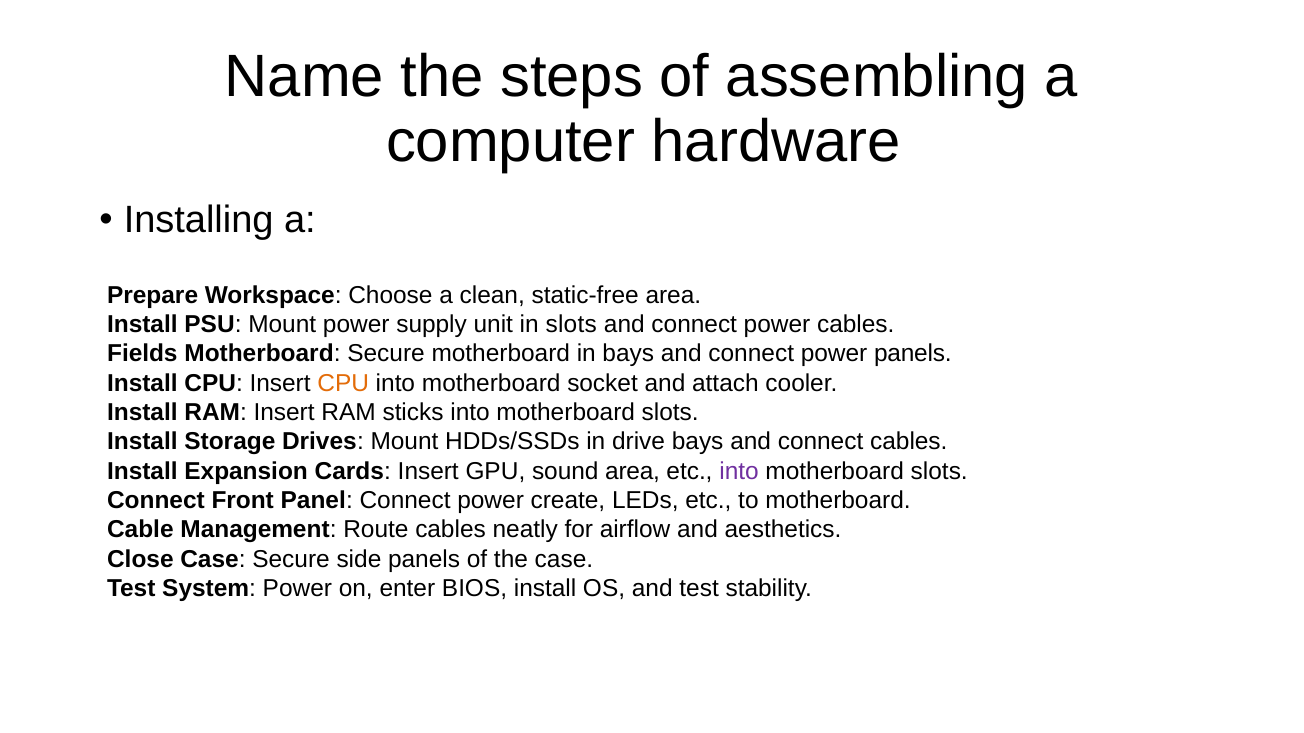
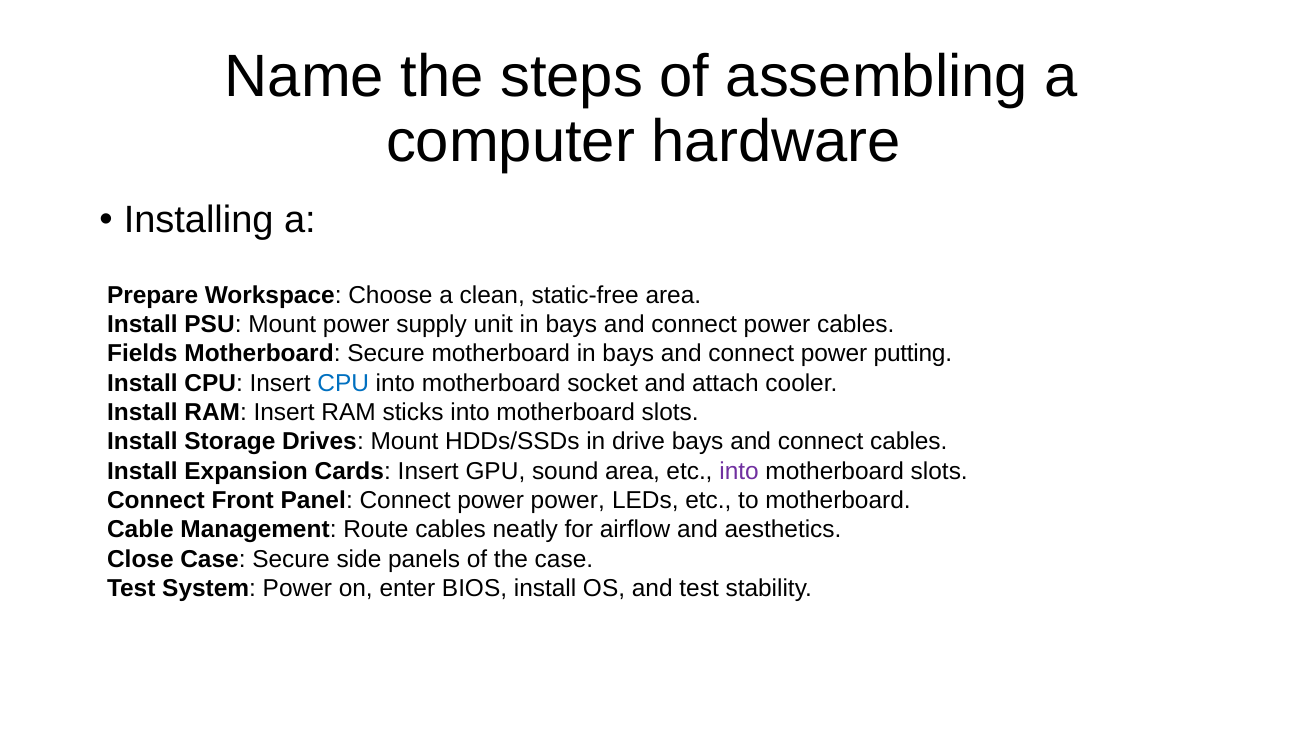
unit in slots: slots -> bays
power panels: panels -> putting
CPU at (343, 384) colour: orange -> blue
power create: create -> power
